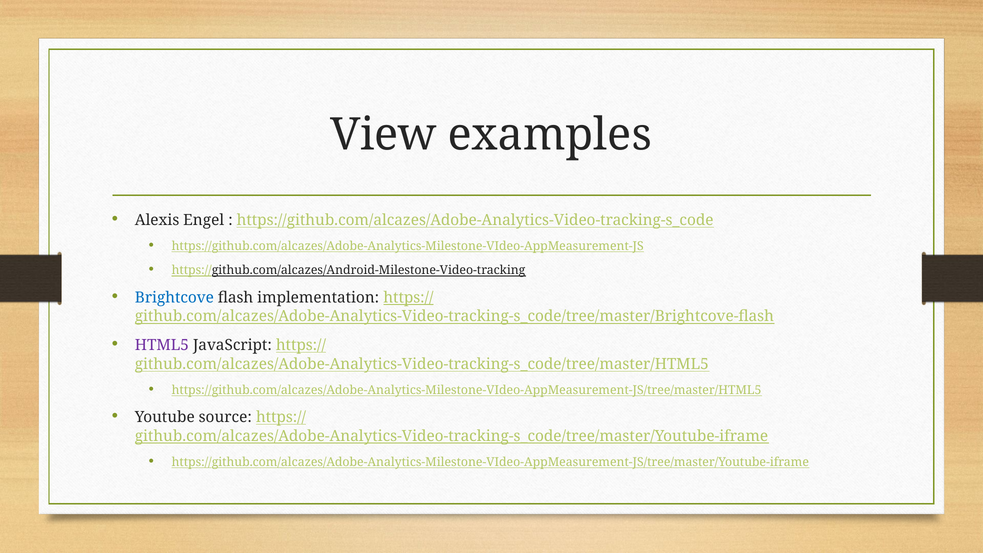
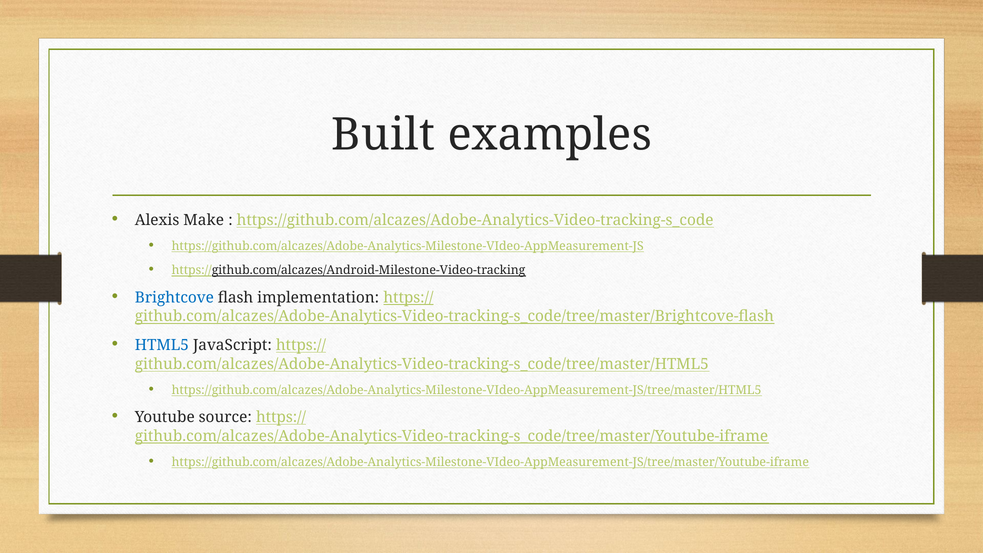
View: View -> Built
Engel: Engel -> Make
HTML5 colour: purple -> blue
